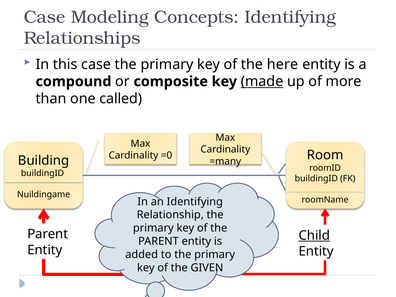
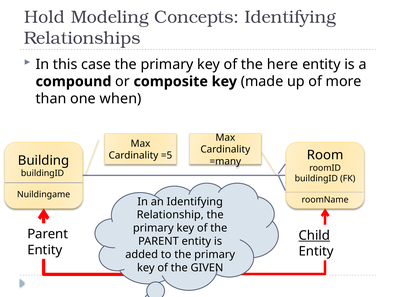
Case at (44, 17): Case -> Hold
made underline: present -> none
called: called -> when
=0: =0 -> =5
